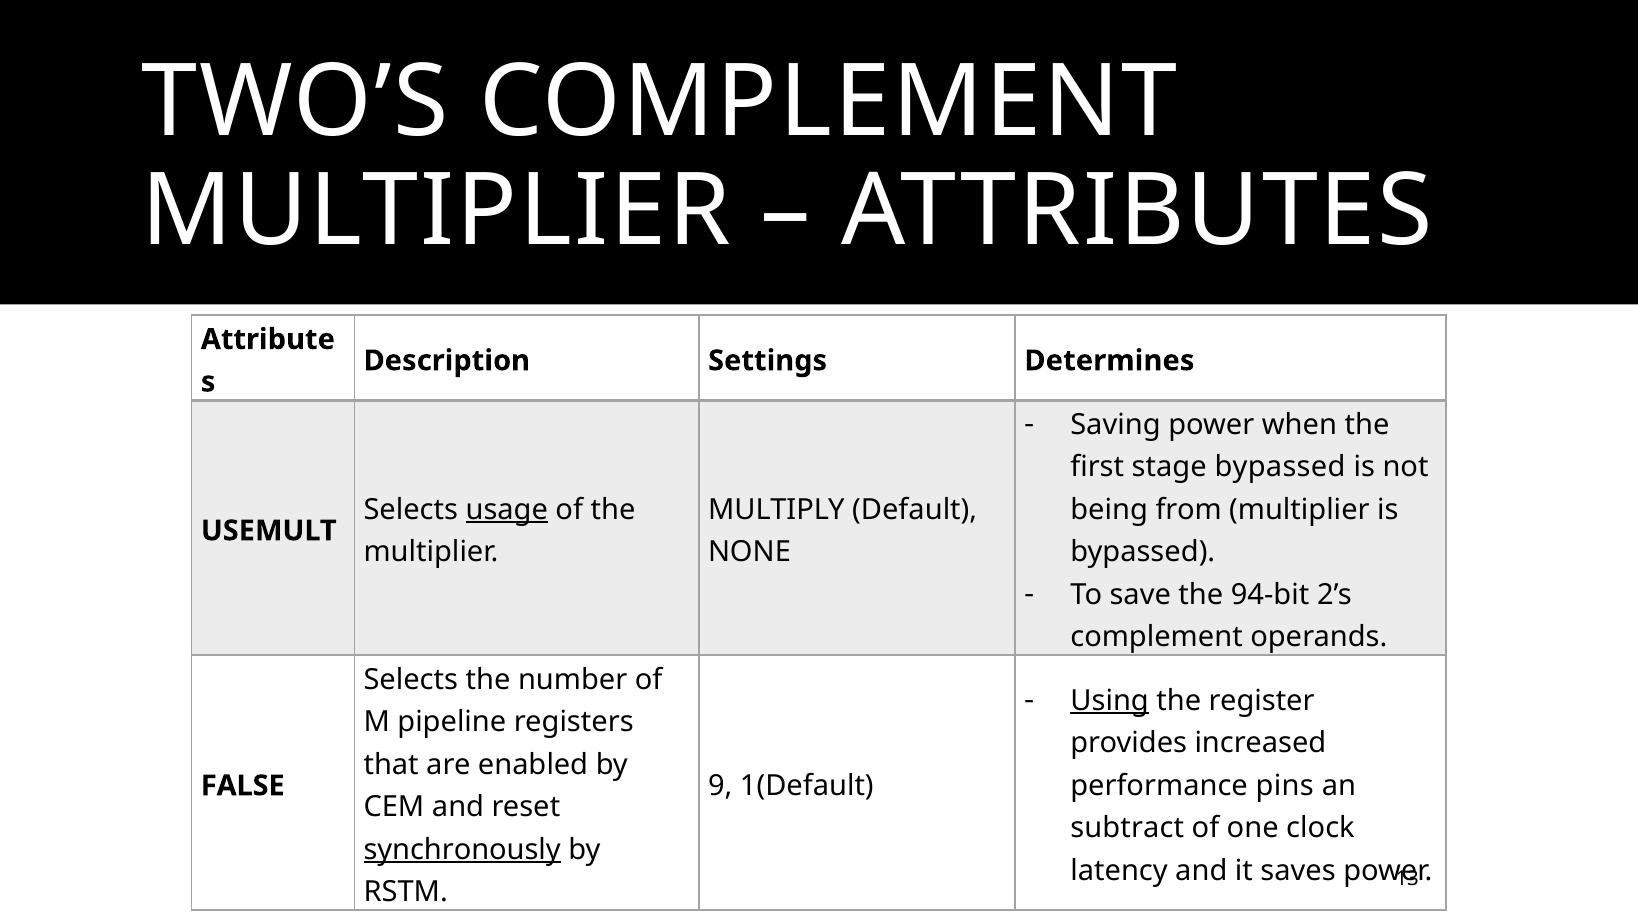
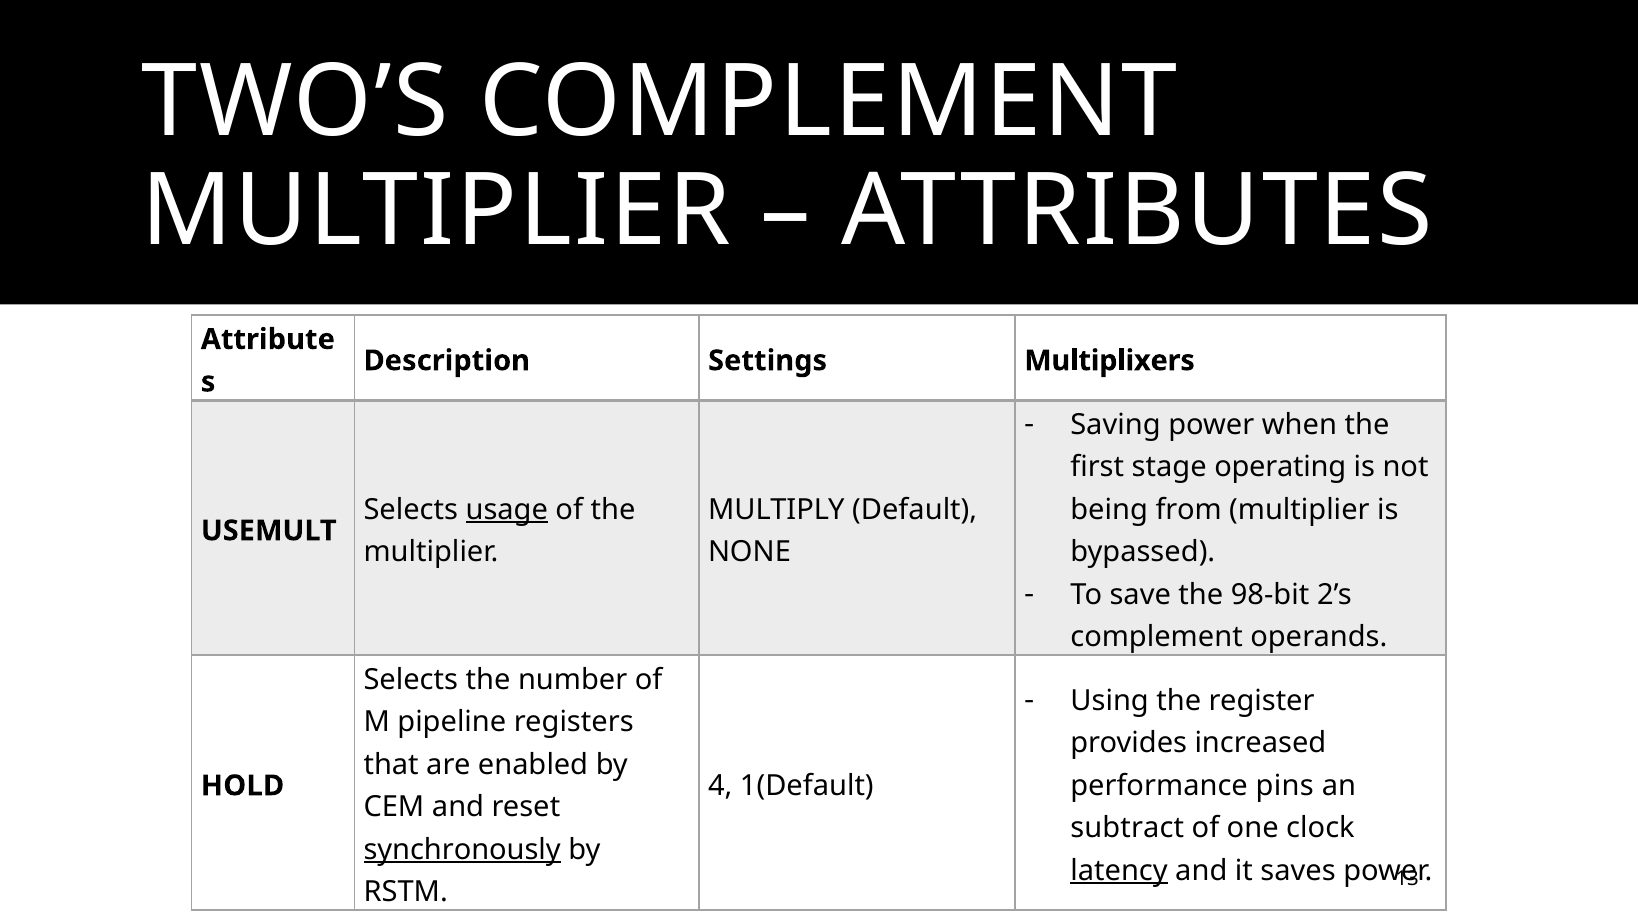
Determines: Determines -> Multiplixers
stage bypassed: bypassed -> operating
94-bit: 94-bit -> 98-bit
Using underline: present -> none
9: 9 -> 4
FALSE: FALSE -> HOLD
latency underline: none -> present
